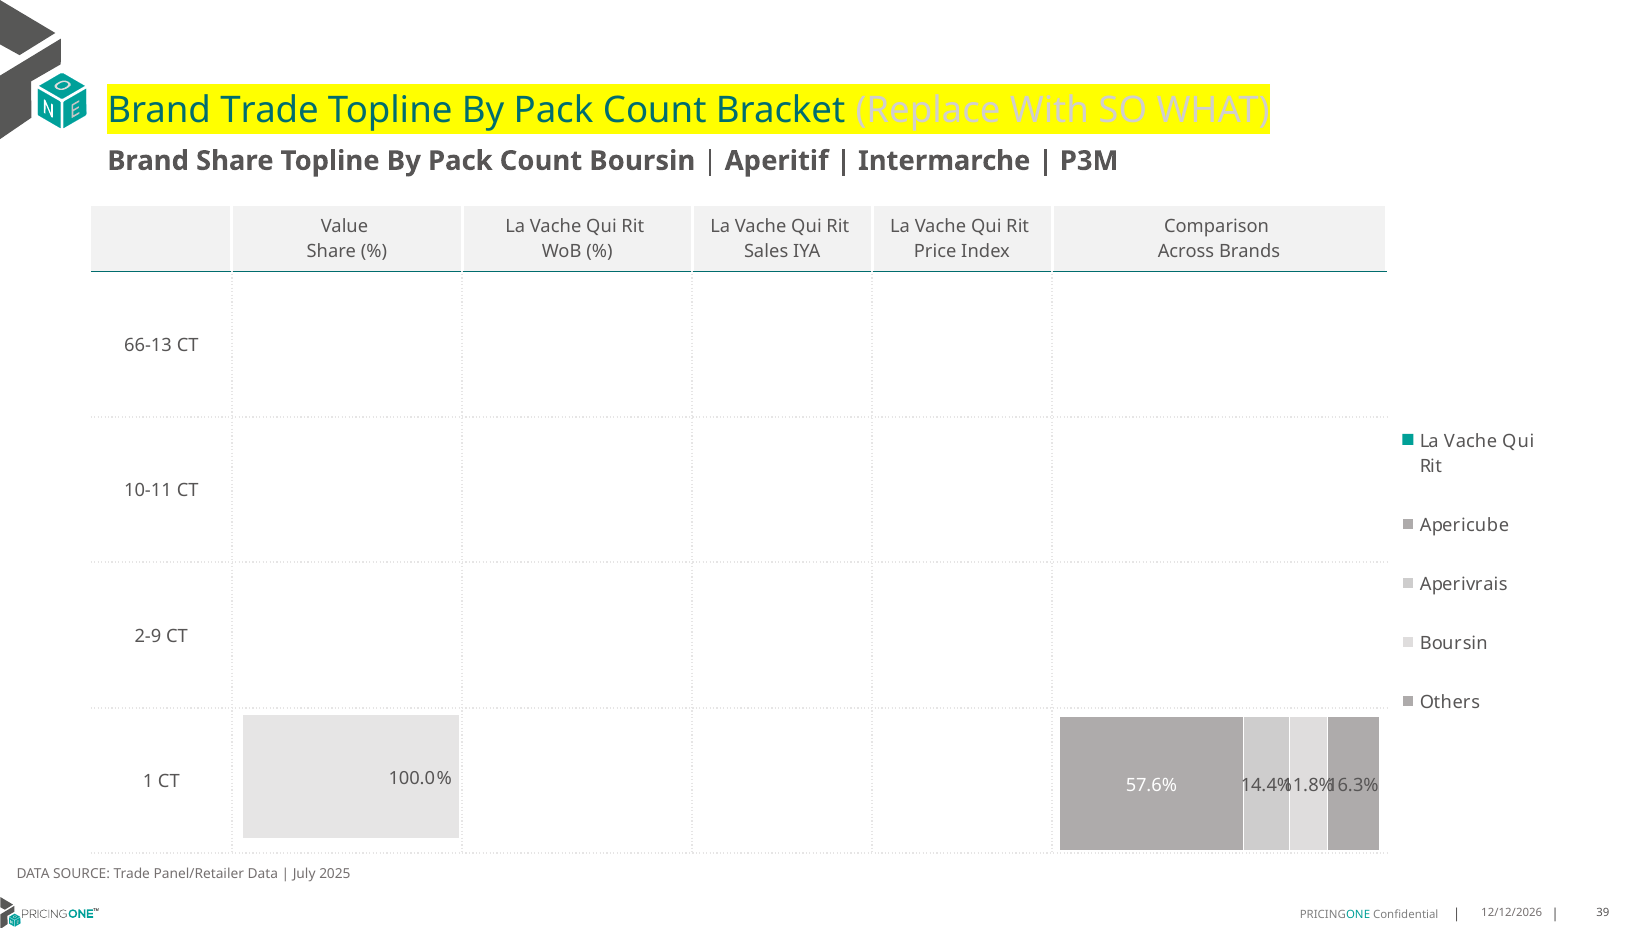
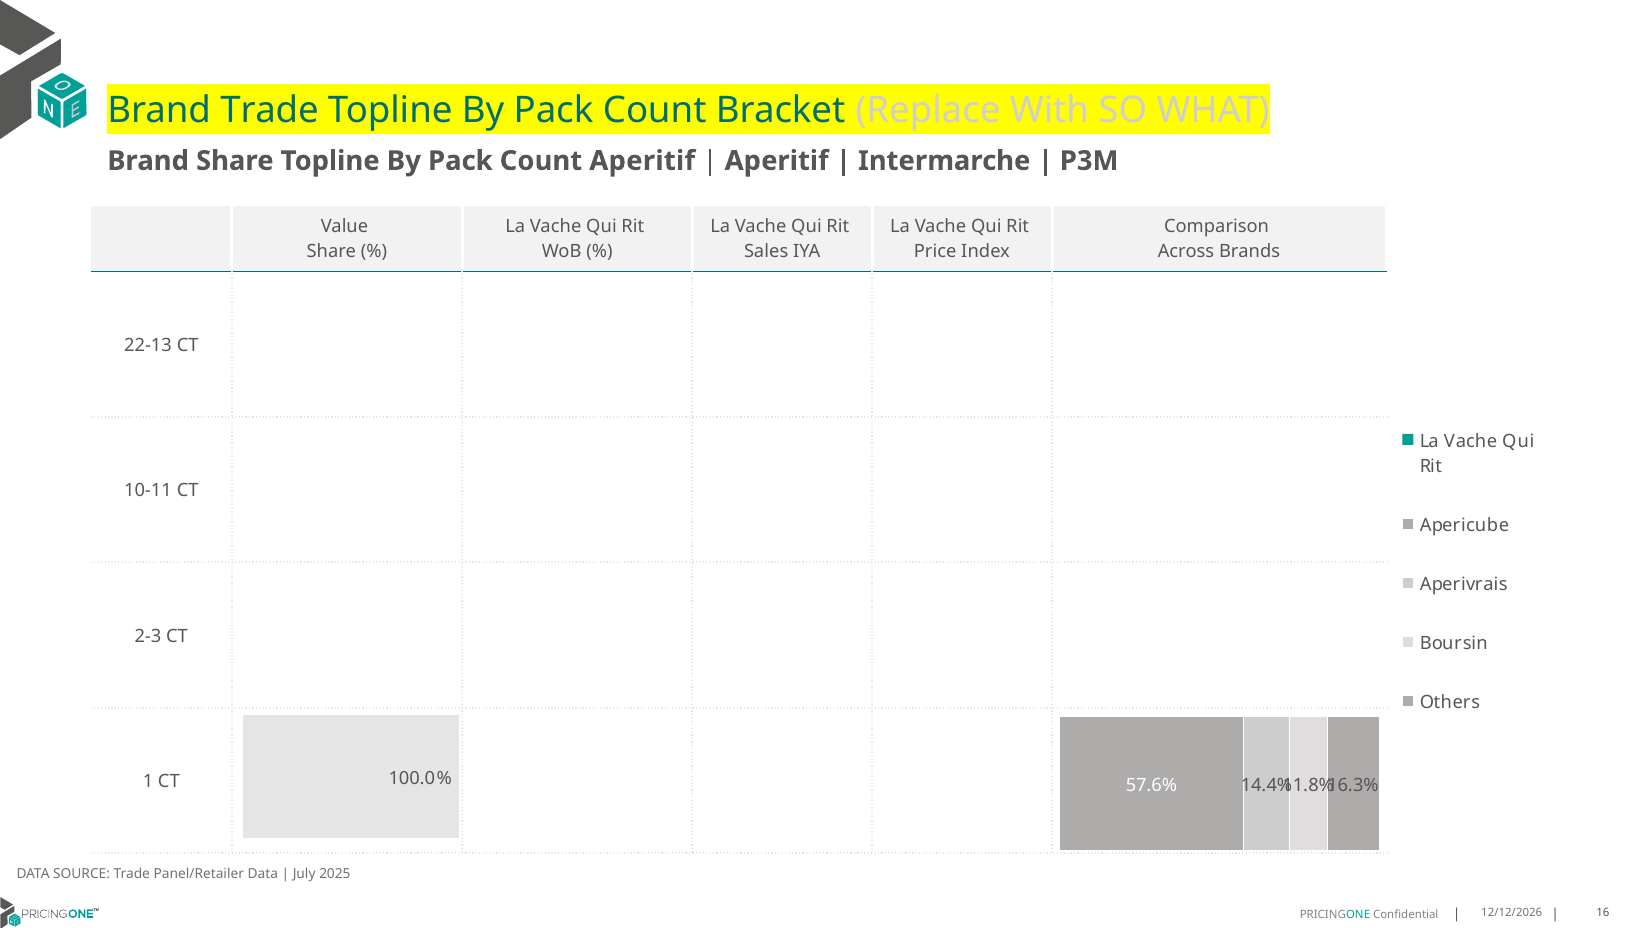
Count Boursin: Boursin -> Aperitif
66-13: 66-13 -> 22-13
2-9: 2-9 -> 2-3
39: 39 -> 16
